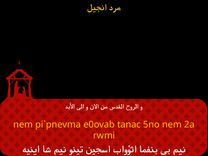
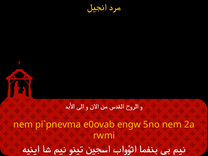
tanac: tanac -> engw
